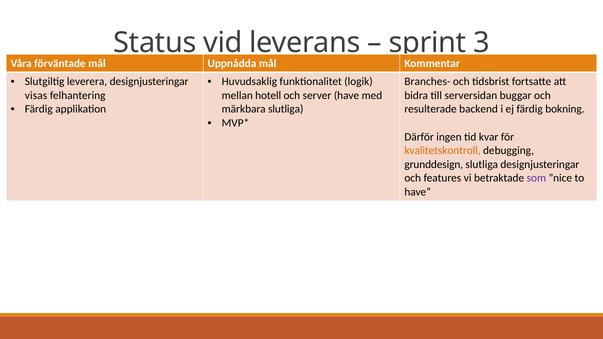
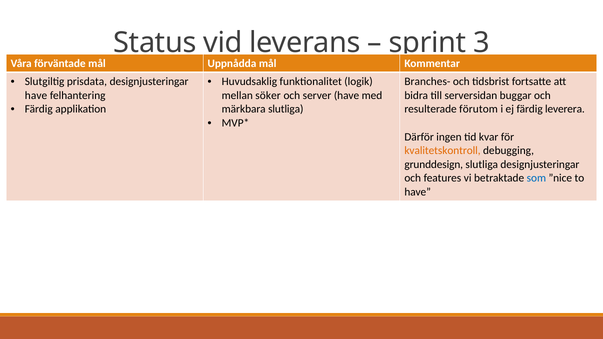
leverera: leverera -> prisdata
visas at (36, 95): visas -> have
hotell: hotell -> söker
backend: backend -> förutom
bokning: bokning -> leverera
som colour: purple -> blue
